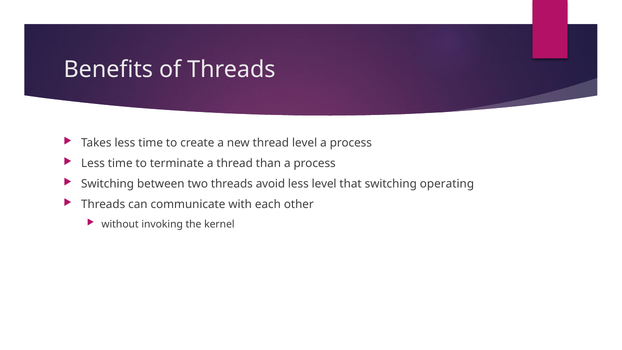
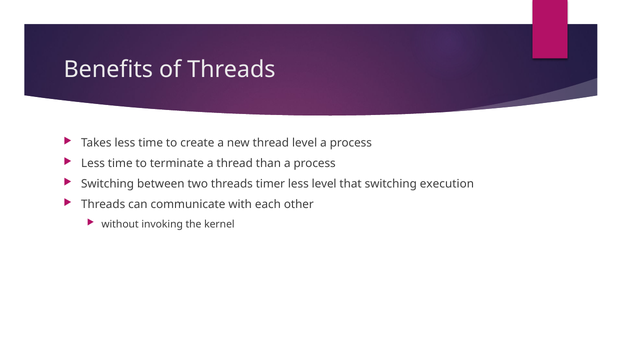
avoid: avoid -> timer
operating: operating -> execution
